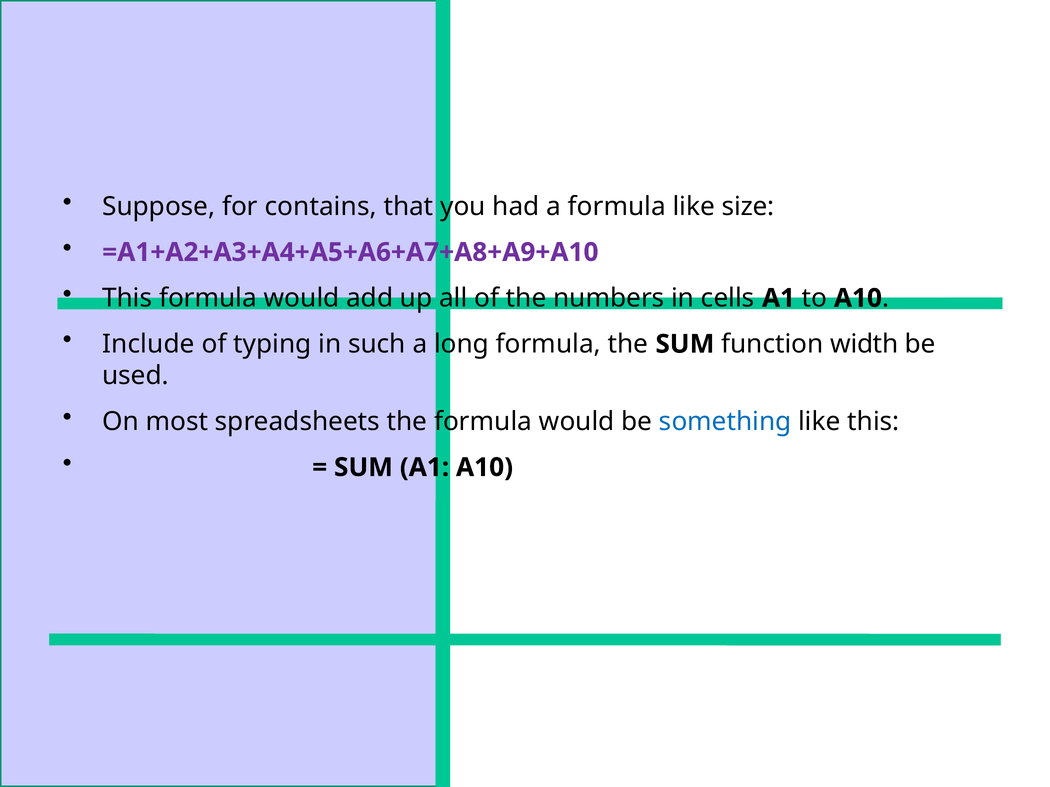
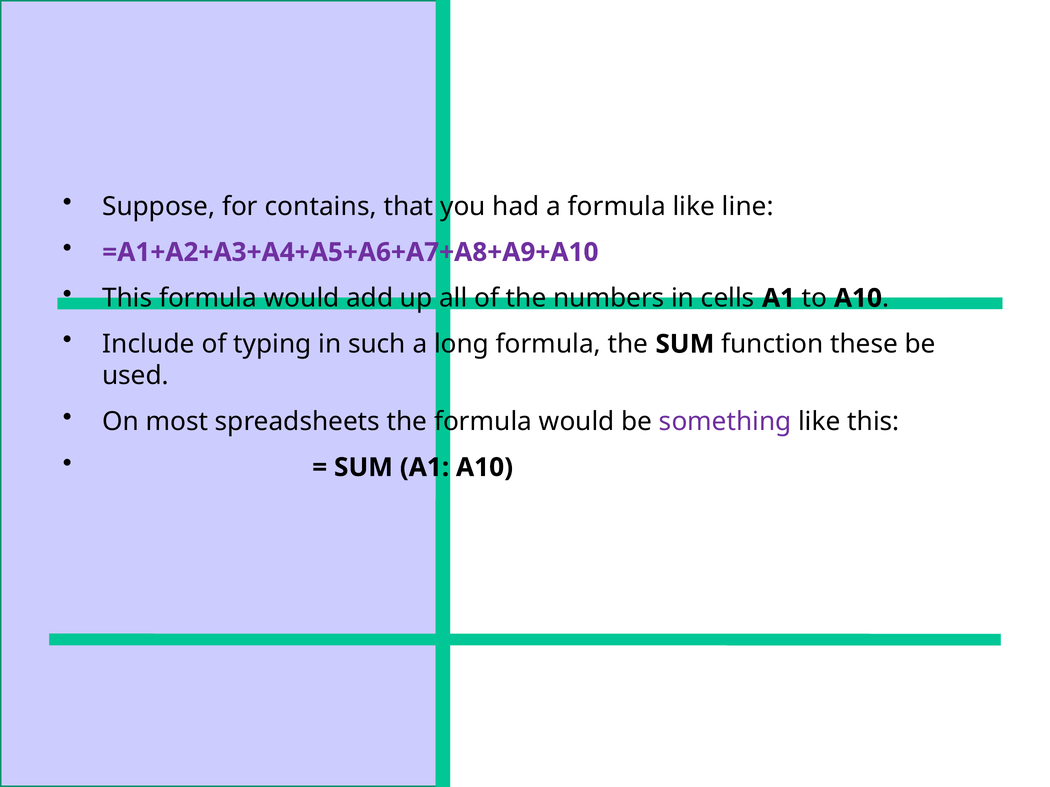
size: size -> line
width: width -> these
something colour: blue -> purple
